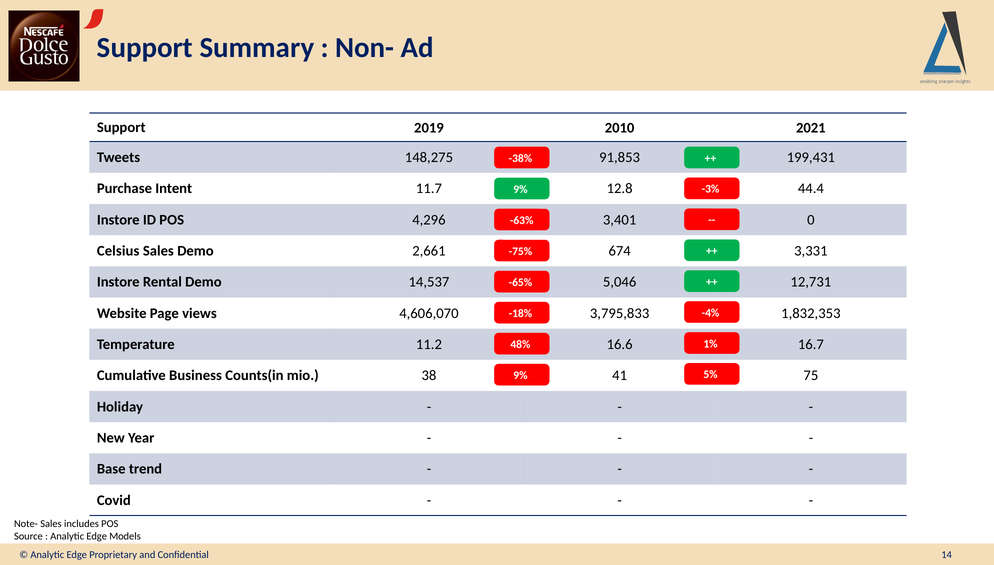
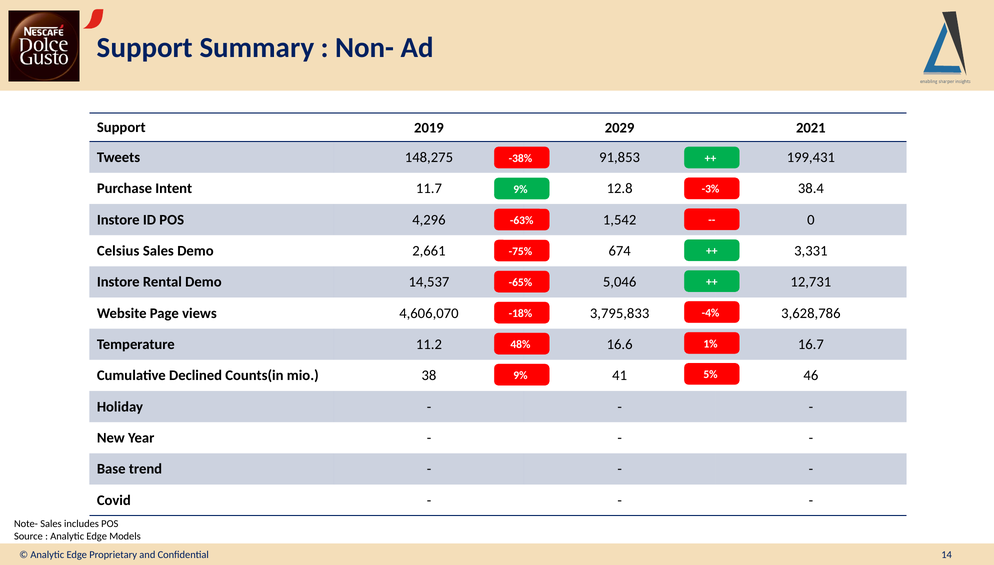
2010: 2010 -> 2029
44.4: 44.4 -> 38.4
3,401: 3,401 -> 1,542
1,832,353: 1,832,353 -> 3,628,786
Business: Business -> Declined
75: 75 -> 46
